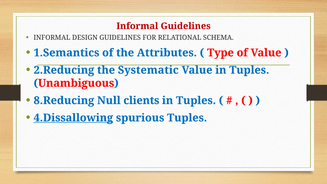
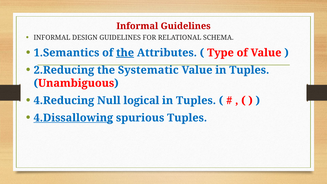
the at (125, 53) underline: none -> present
8.Reducing: 8.Reducing -> 4.Reducing
clients: clients -> logical
